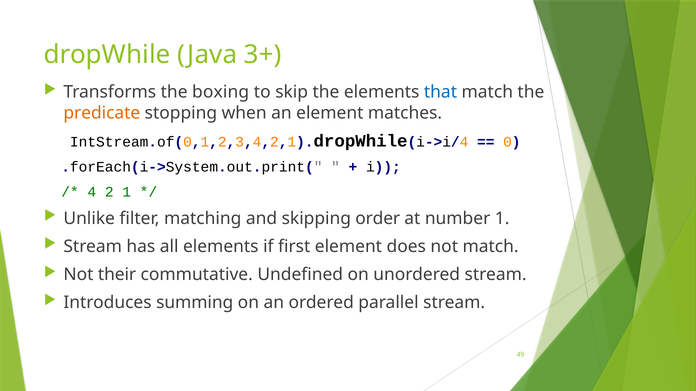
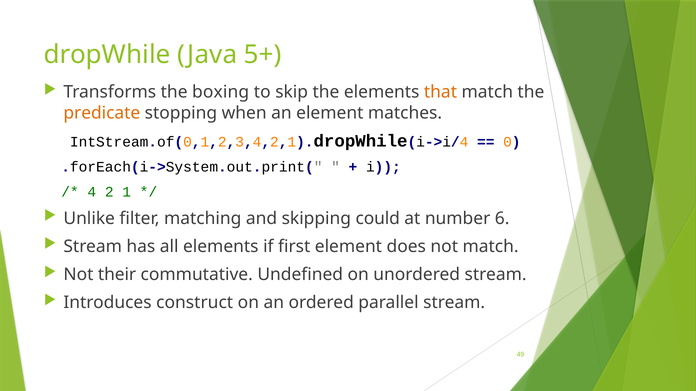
3+: 3+ -> 5+
that colour: blue -> orange
order: order -> could
number 1: 1 -> 6
summing: summing -> construct
